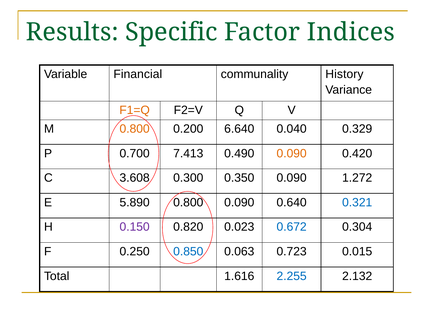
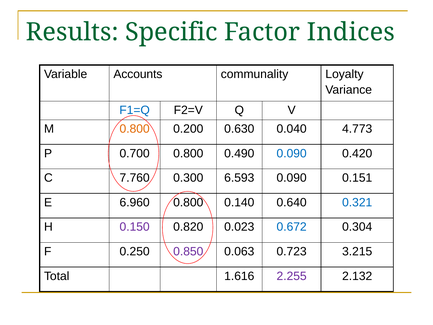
Financial: Financial -> Accounts
History: History -> Loyalty
F1=Q colour: orange -> blue
6.640: 6.640 -> 0.630
0.329: 0.329 -> 4.773
0.700 7.413: 7.413 -> 0.800
0.090 at (292, 153) colour: orange -> blue
3.608: 3.608 -> 7.760
0.350: 0.350 -> 6.593
1.272: 1.272 -> 0.151
5.890: 5.890 -> 6.960
0.800 0.090: 0.090 -> 0.140
0.850 colour: blue -> purple
0.015: 0.015 -> 3.215
2.255 colour: blue -> purple
